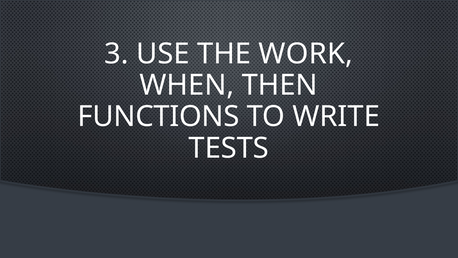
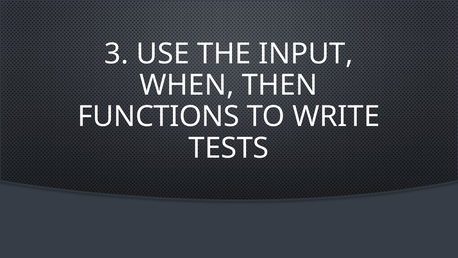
WORK: WORK -> INPUT
